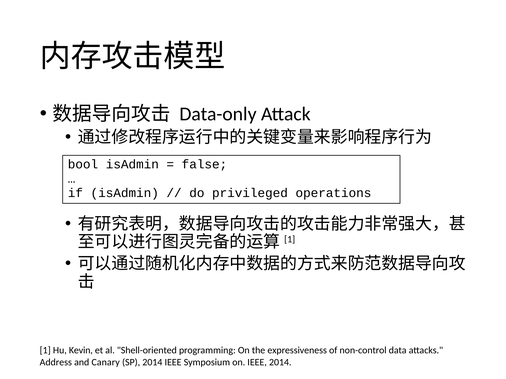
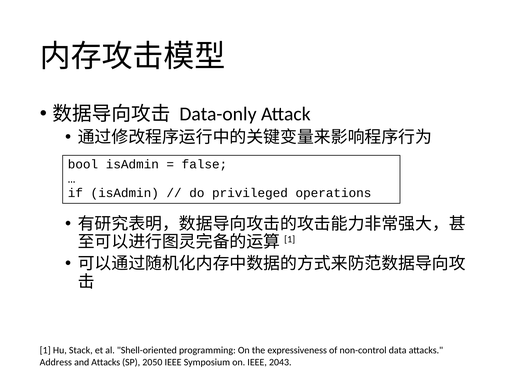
Kevin: Kevin -> Stack
and Canary: Canary -> Attacks
SP 2014: 2014 -> 2050
IEEE 2014: 2014 -> 2043
